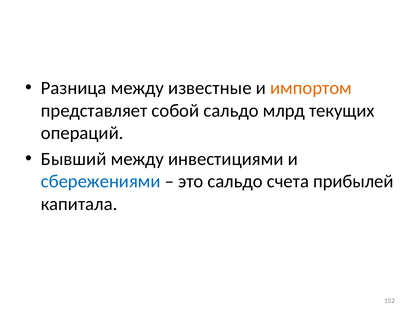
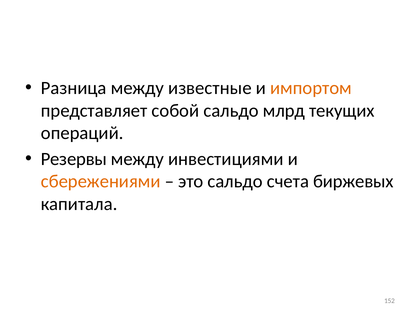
Бывший: Бывший -> Резервы
сбережениями colour: blue -> orange
прибылей: прибылей -> биржевых
